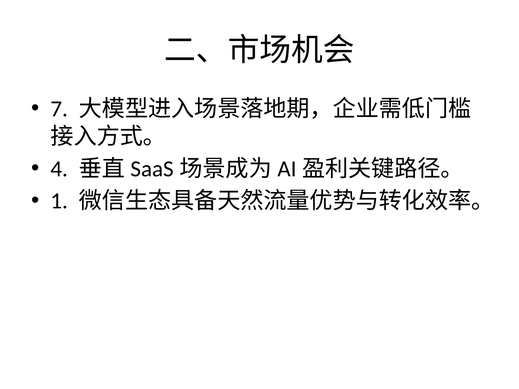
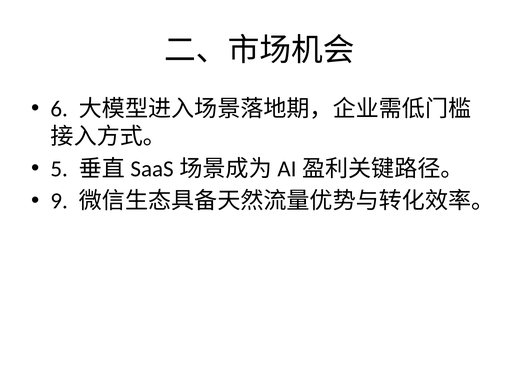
7: 7 -> 6
4: 4 -> 5
1: 1 -> 9
